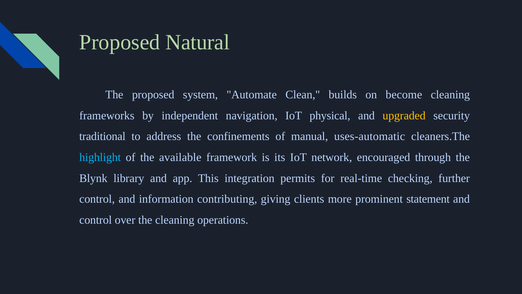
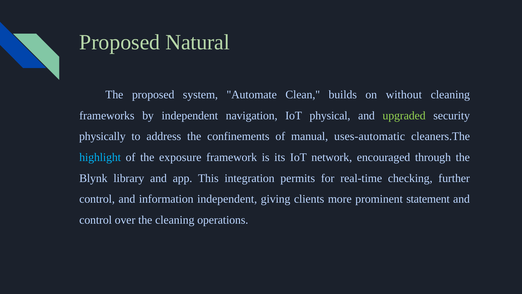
become: become -> without
upgraded colour: yellow -> light green
traditional: traditional -> physically
available: available -> exposure
information contributing: contributing -> independent
